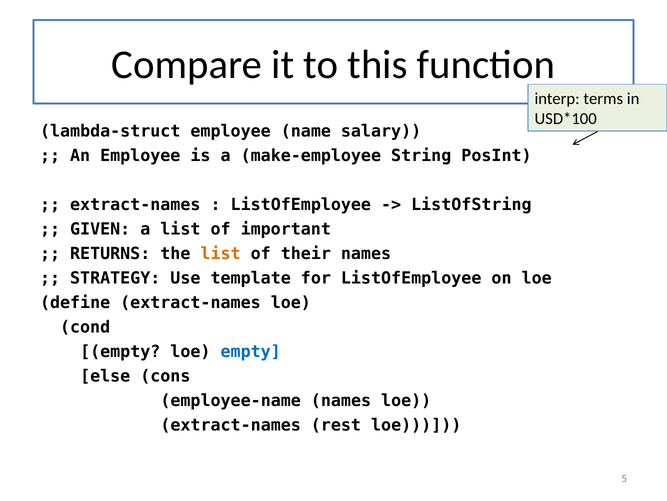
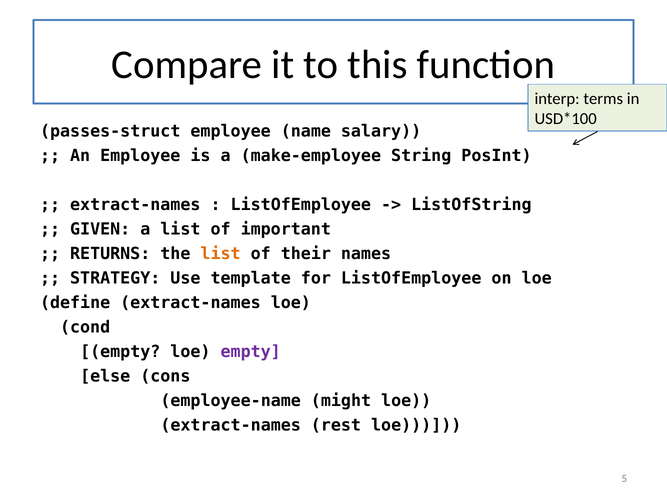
lambda-struct: lambda-struct -> passes-struct
empty at (251, 351) colour: blue -> purple
employee-name names: names -> might
